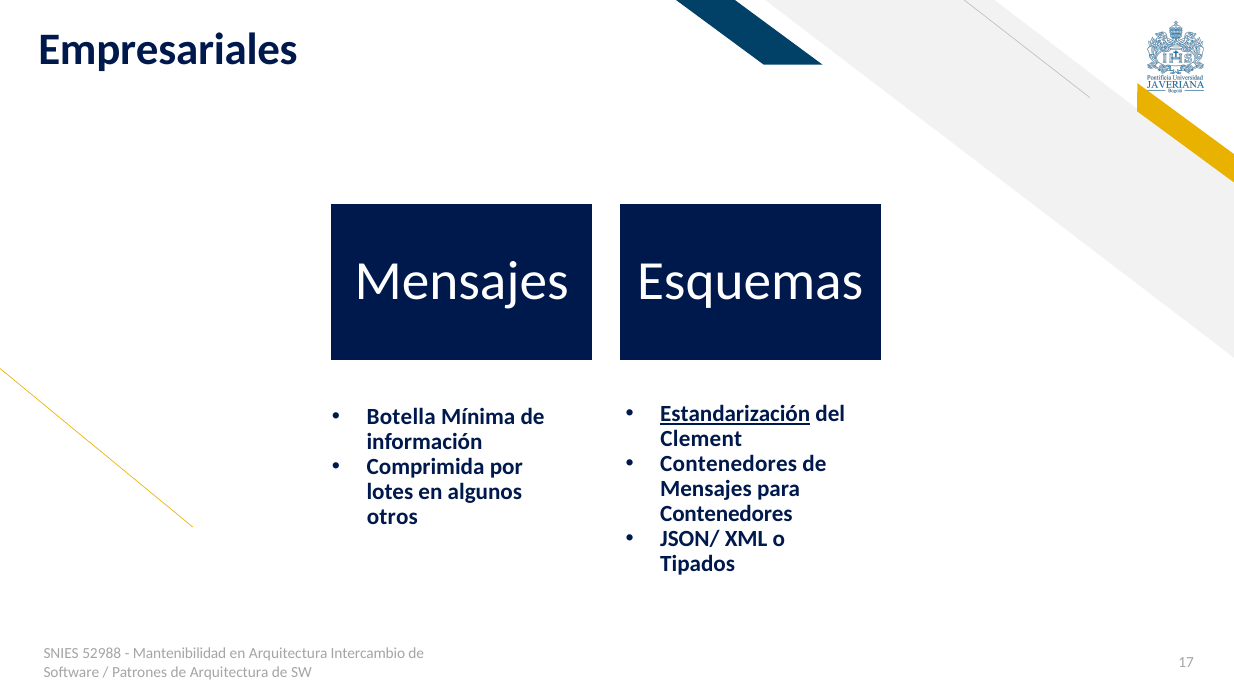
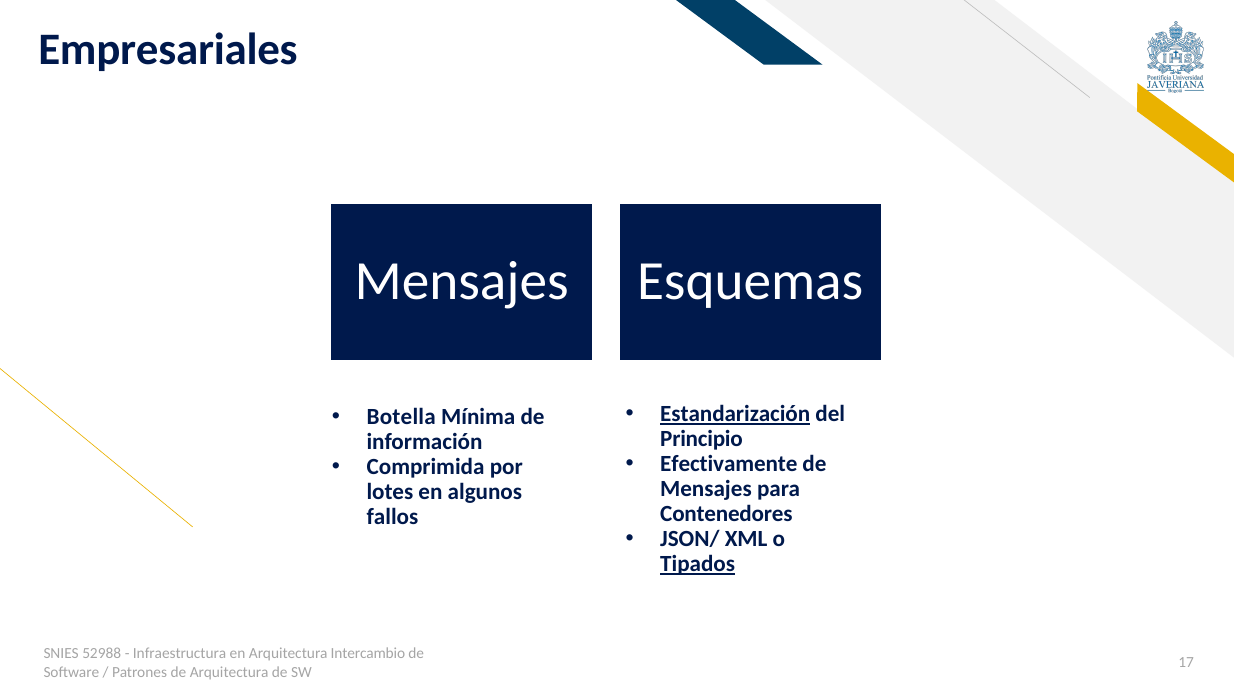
Clement: Clement -> Principio
Contenedores at (729, 464): Contenedores -> Efectivamente
otros: otros -> fallos
Tipados underline: none -> present
Mantenibilidad: Mantenibilidad -> Infraestructura
